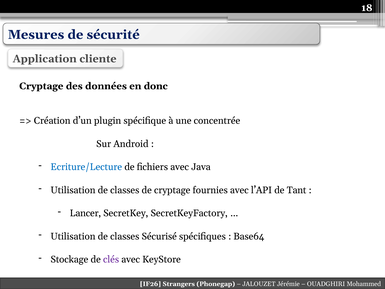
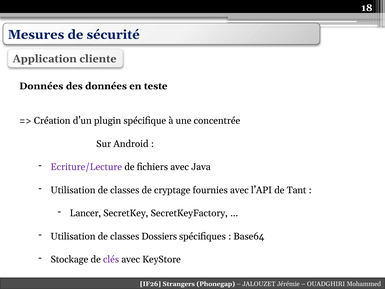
Cryptage at (41, 86): Cryptage -> Données
donc: donc -> teste
Ecriture/Lecture colour: blue -> purple
Sécurisé: Sécurisé -> Dossiers
